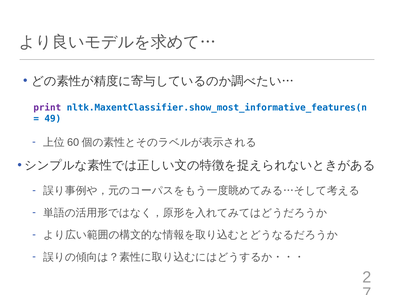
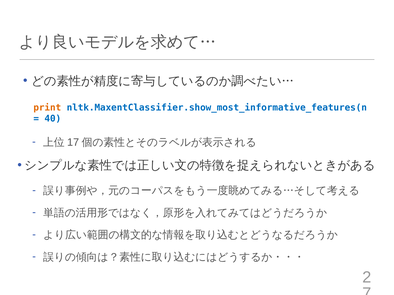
print colour: purple -> orange
49: 49 -> 40
60: 60 -> 17
